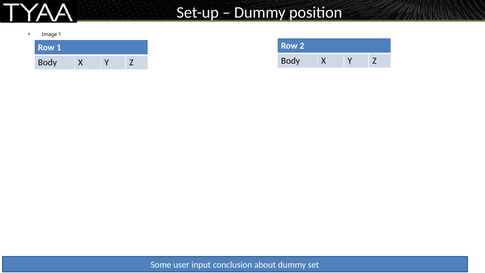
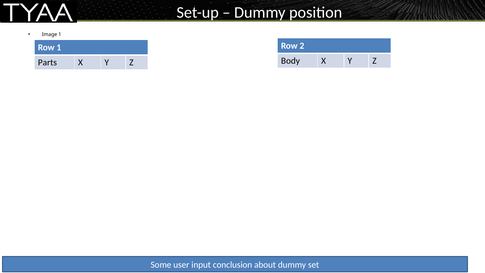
Body at (47, 62): Body -> Parts
